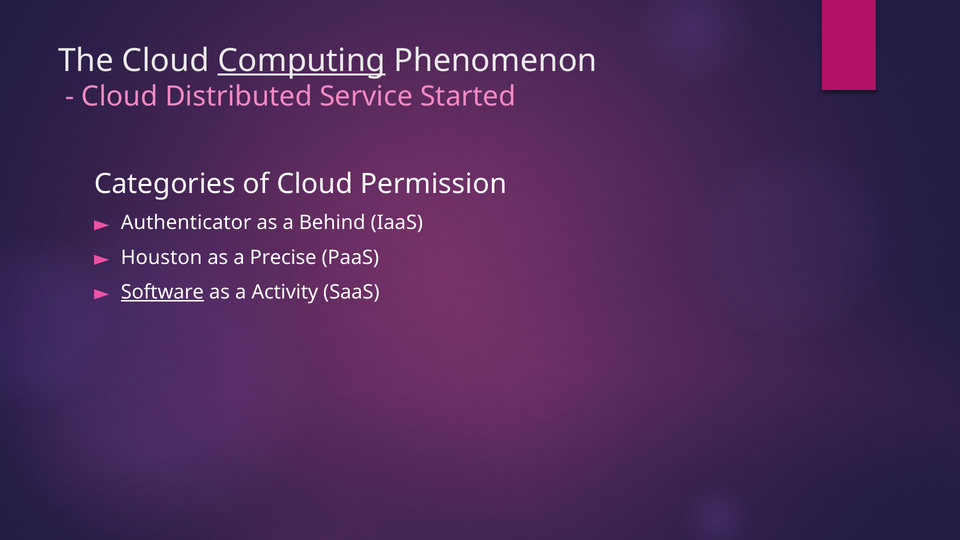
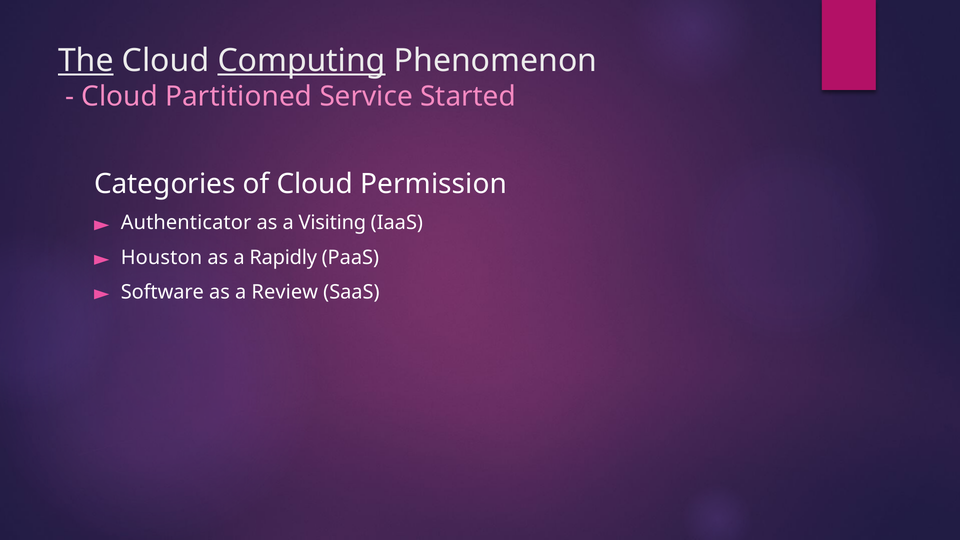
The underline: none -> present
Distributed: Distributed -> Partitioned
Behind: Behind -> Visiting
Precise: Precise -> Rapidly
Software underline: present -> none
Activity: Activity -> Review
